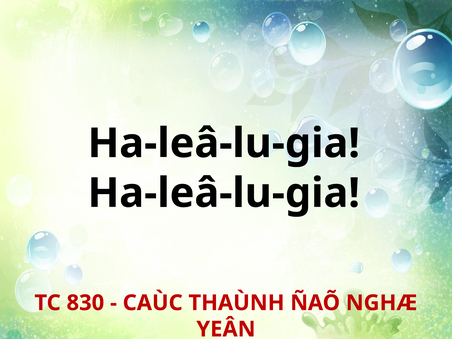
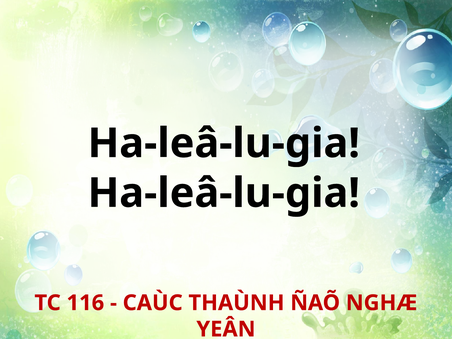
830: 830 -> 116
